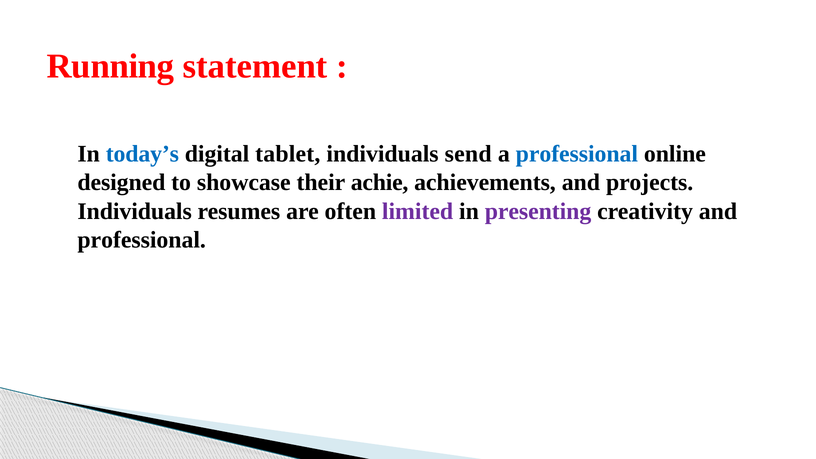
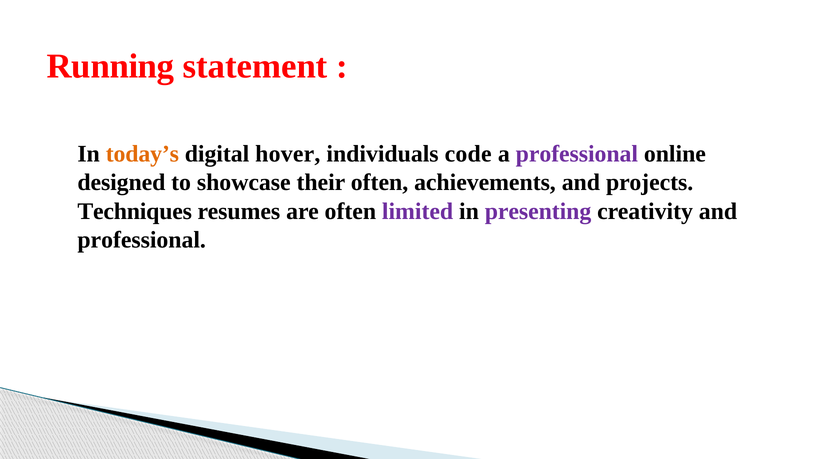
today’s colour: blue -> orange
tablet: tablet -> hover
send: send -> code
professional at (577, 154) colour: blue -> purple
their achie: achie -> often
Individuals at (135, 211): Individuals -> Techniques
